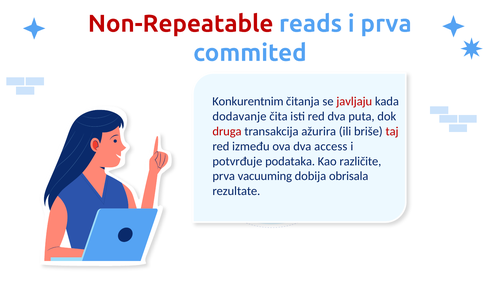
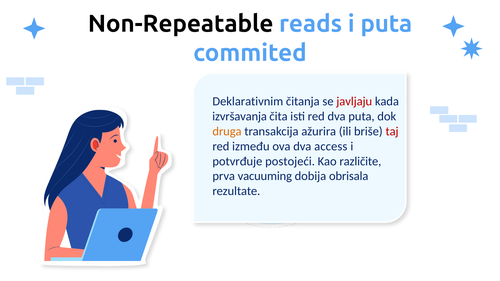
Non-Repeatable colour: red -> black
i prva: prva -> puta
Konkurentnim: Konkurentnim -> Deklarativnim
dodavanje: dodavanje -> izvršavanja
druga colour: red -> orange
podataka: podataka -> postojeći
